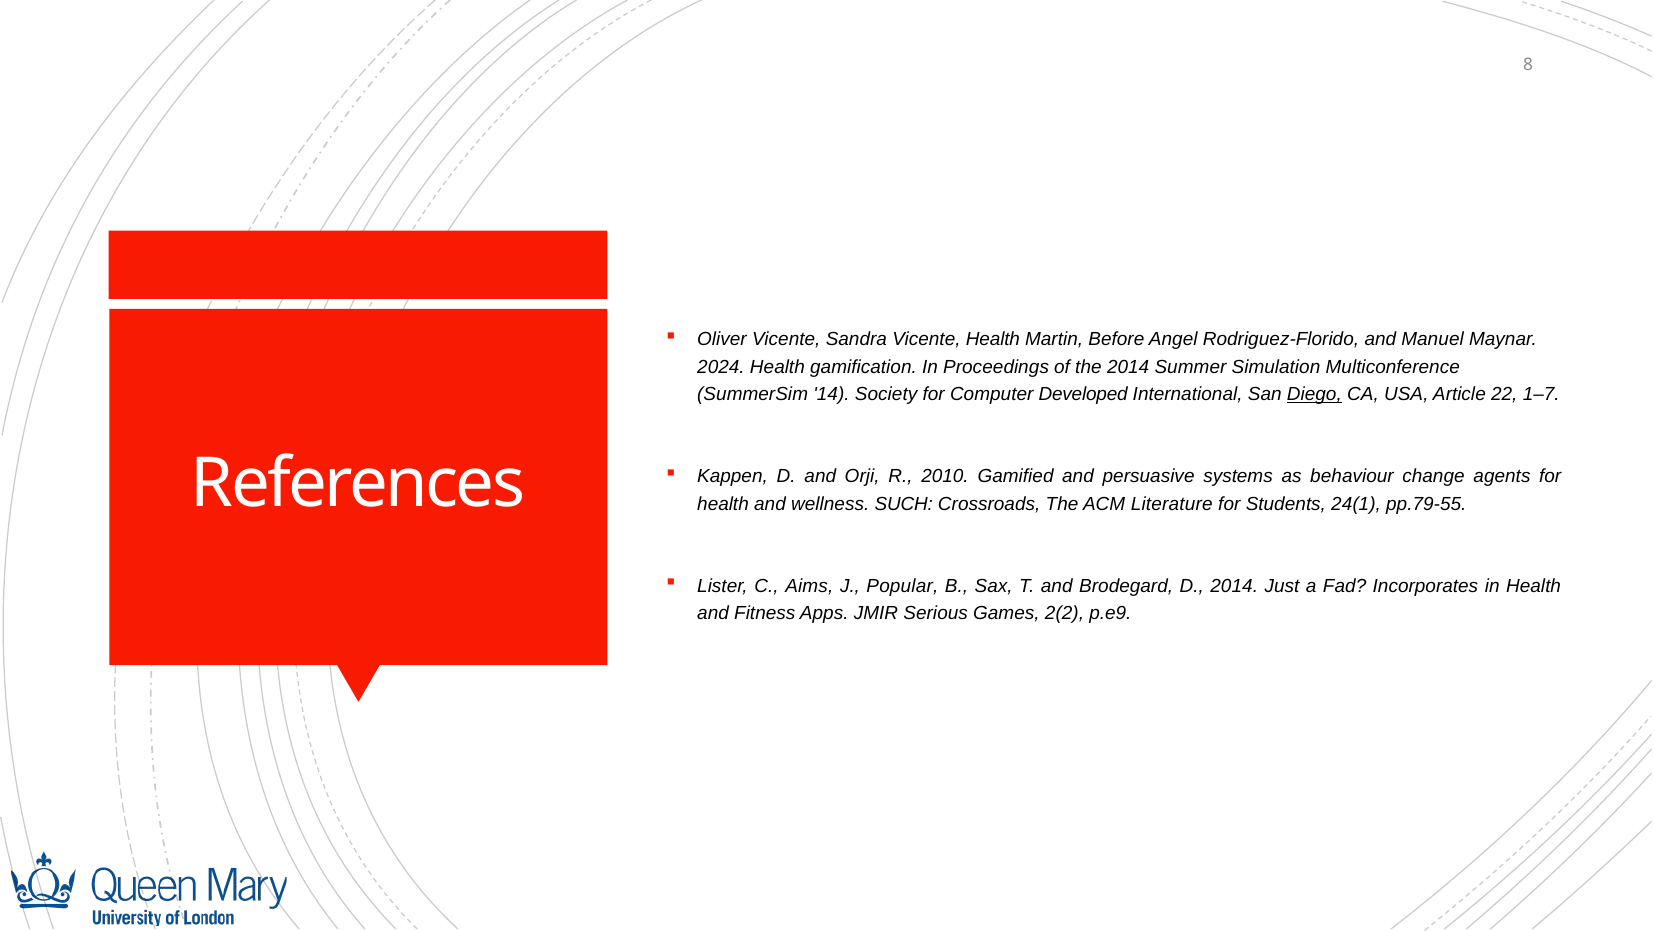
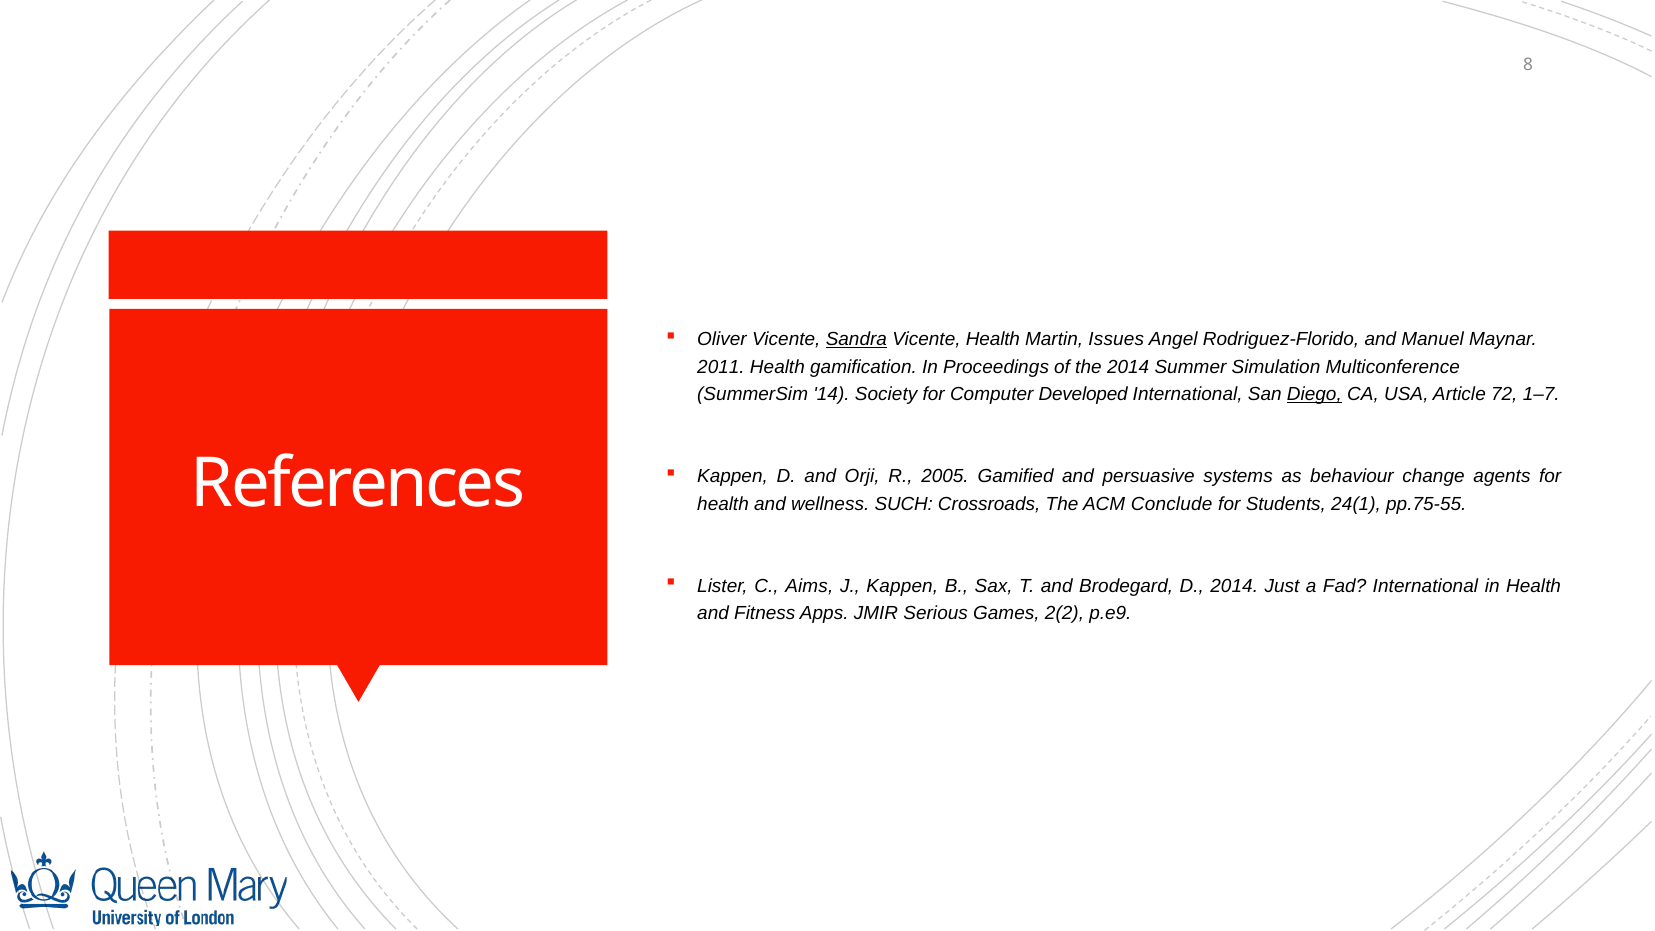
Sandra underline: none -> present
Before: Before -> Issues
2024: 2024 -> 2011
22: 22 -> 72
2010: 2010 -> 2005
Literature: Literature -> Conclude
pp.79-55: pp.79-55 -> pp.75-55
J Popular: Popular -> Kappen
Fad Incorporates: Incorporates -> International
